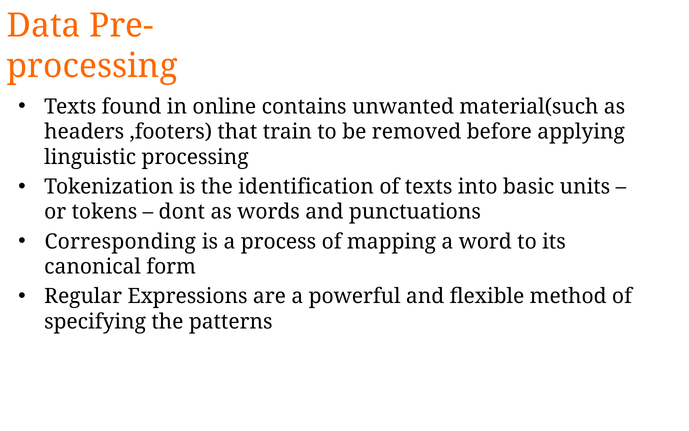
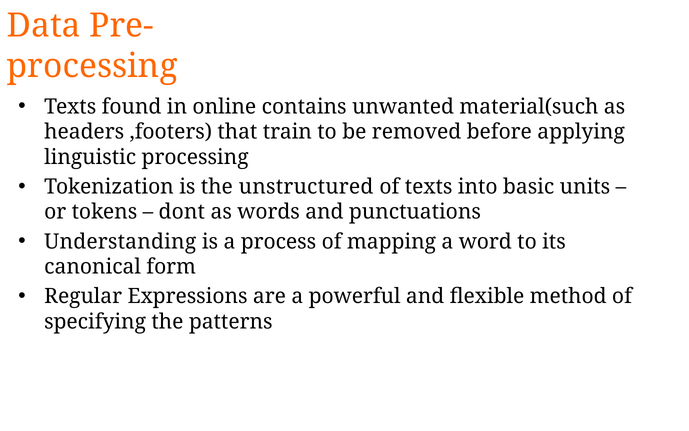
identification: identification -> unstructured
Corresponding: Corresponding -> Understanding
